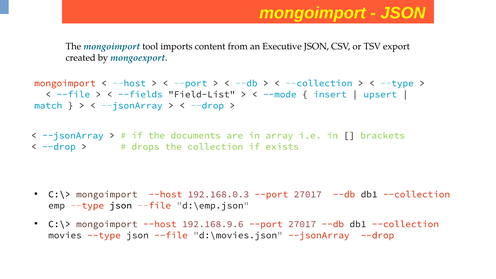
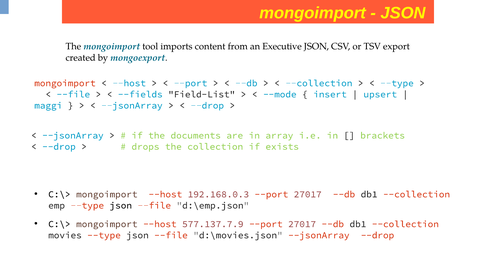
match: match -> maggi
192.168.9.6: 192.168.9.6 -> 577.137.7.9
